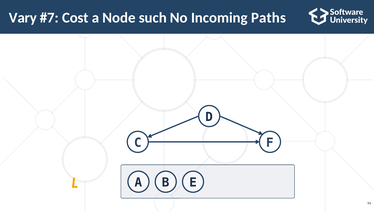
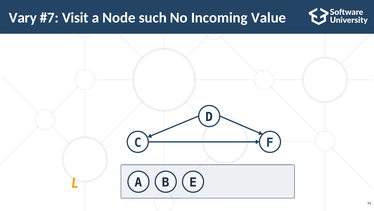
Cost: Cost -> Visit
Paths: Paths -> Value
